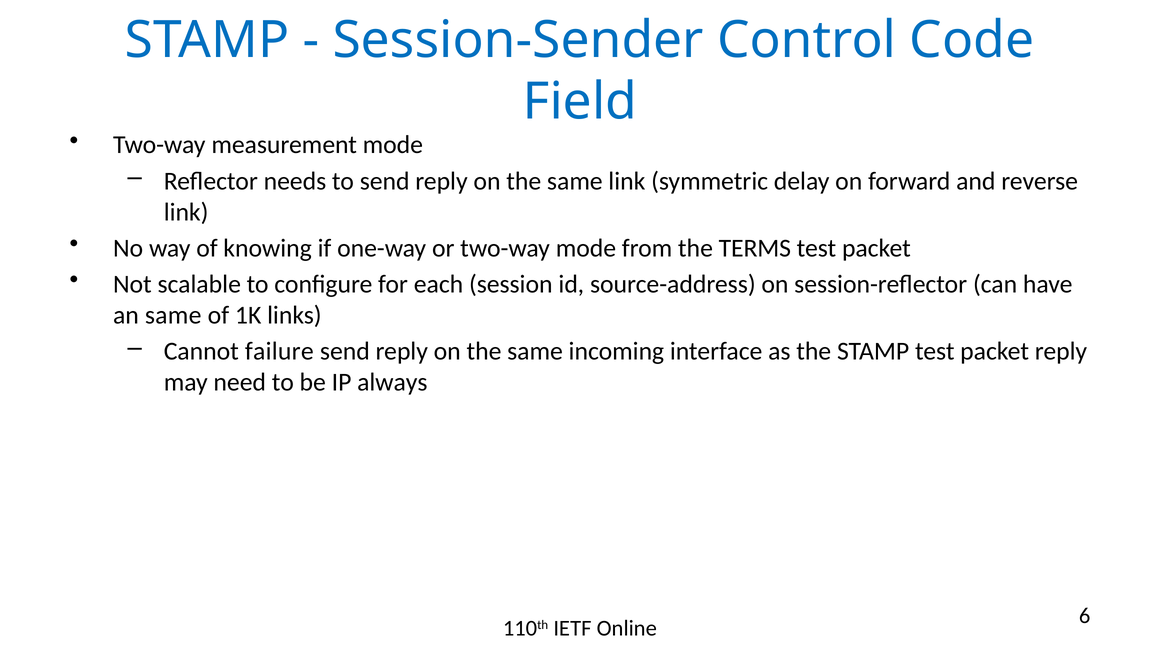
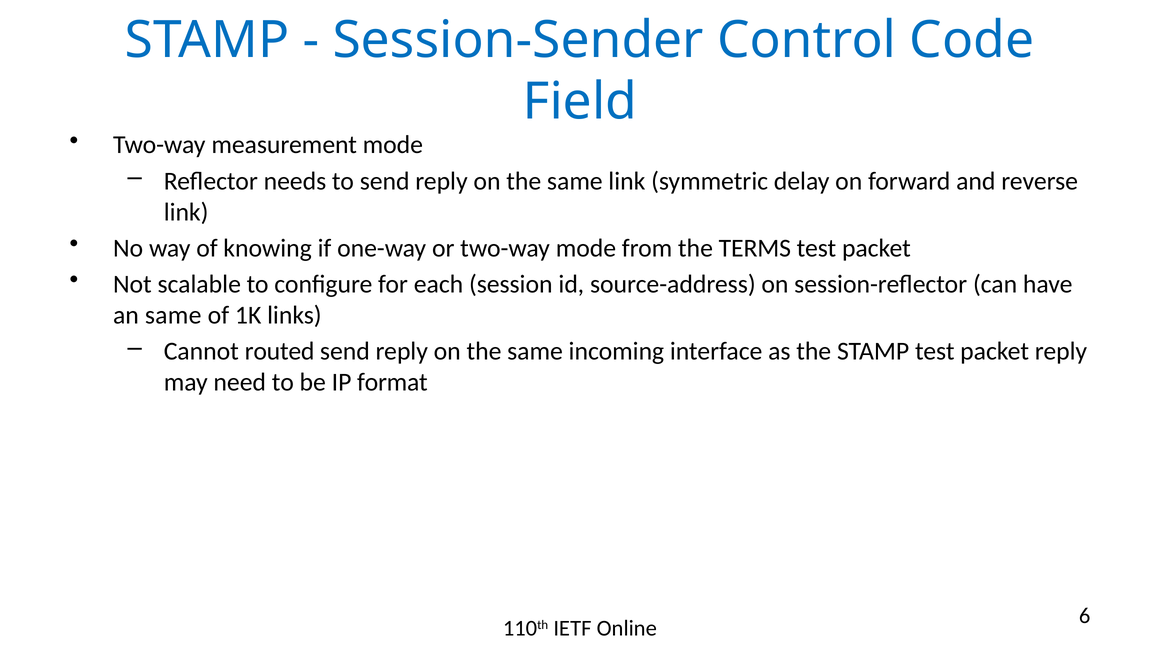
failure: failure -> routed
always: always -> format
